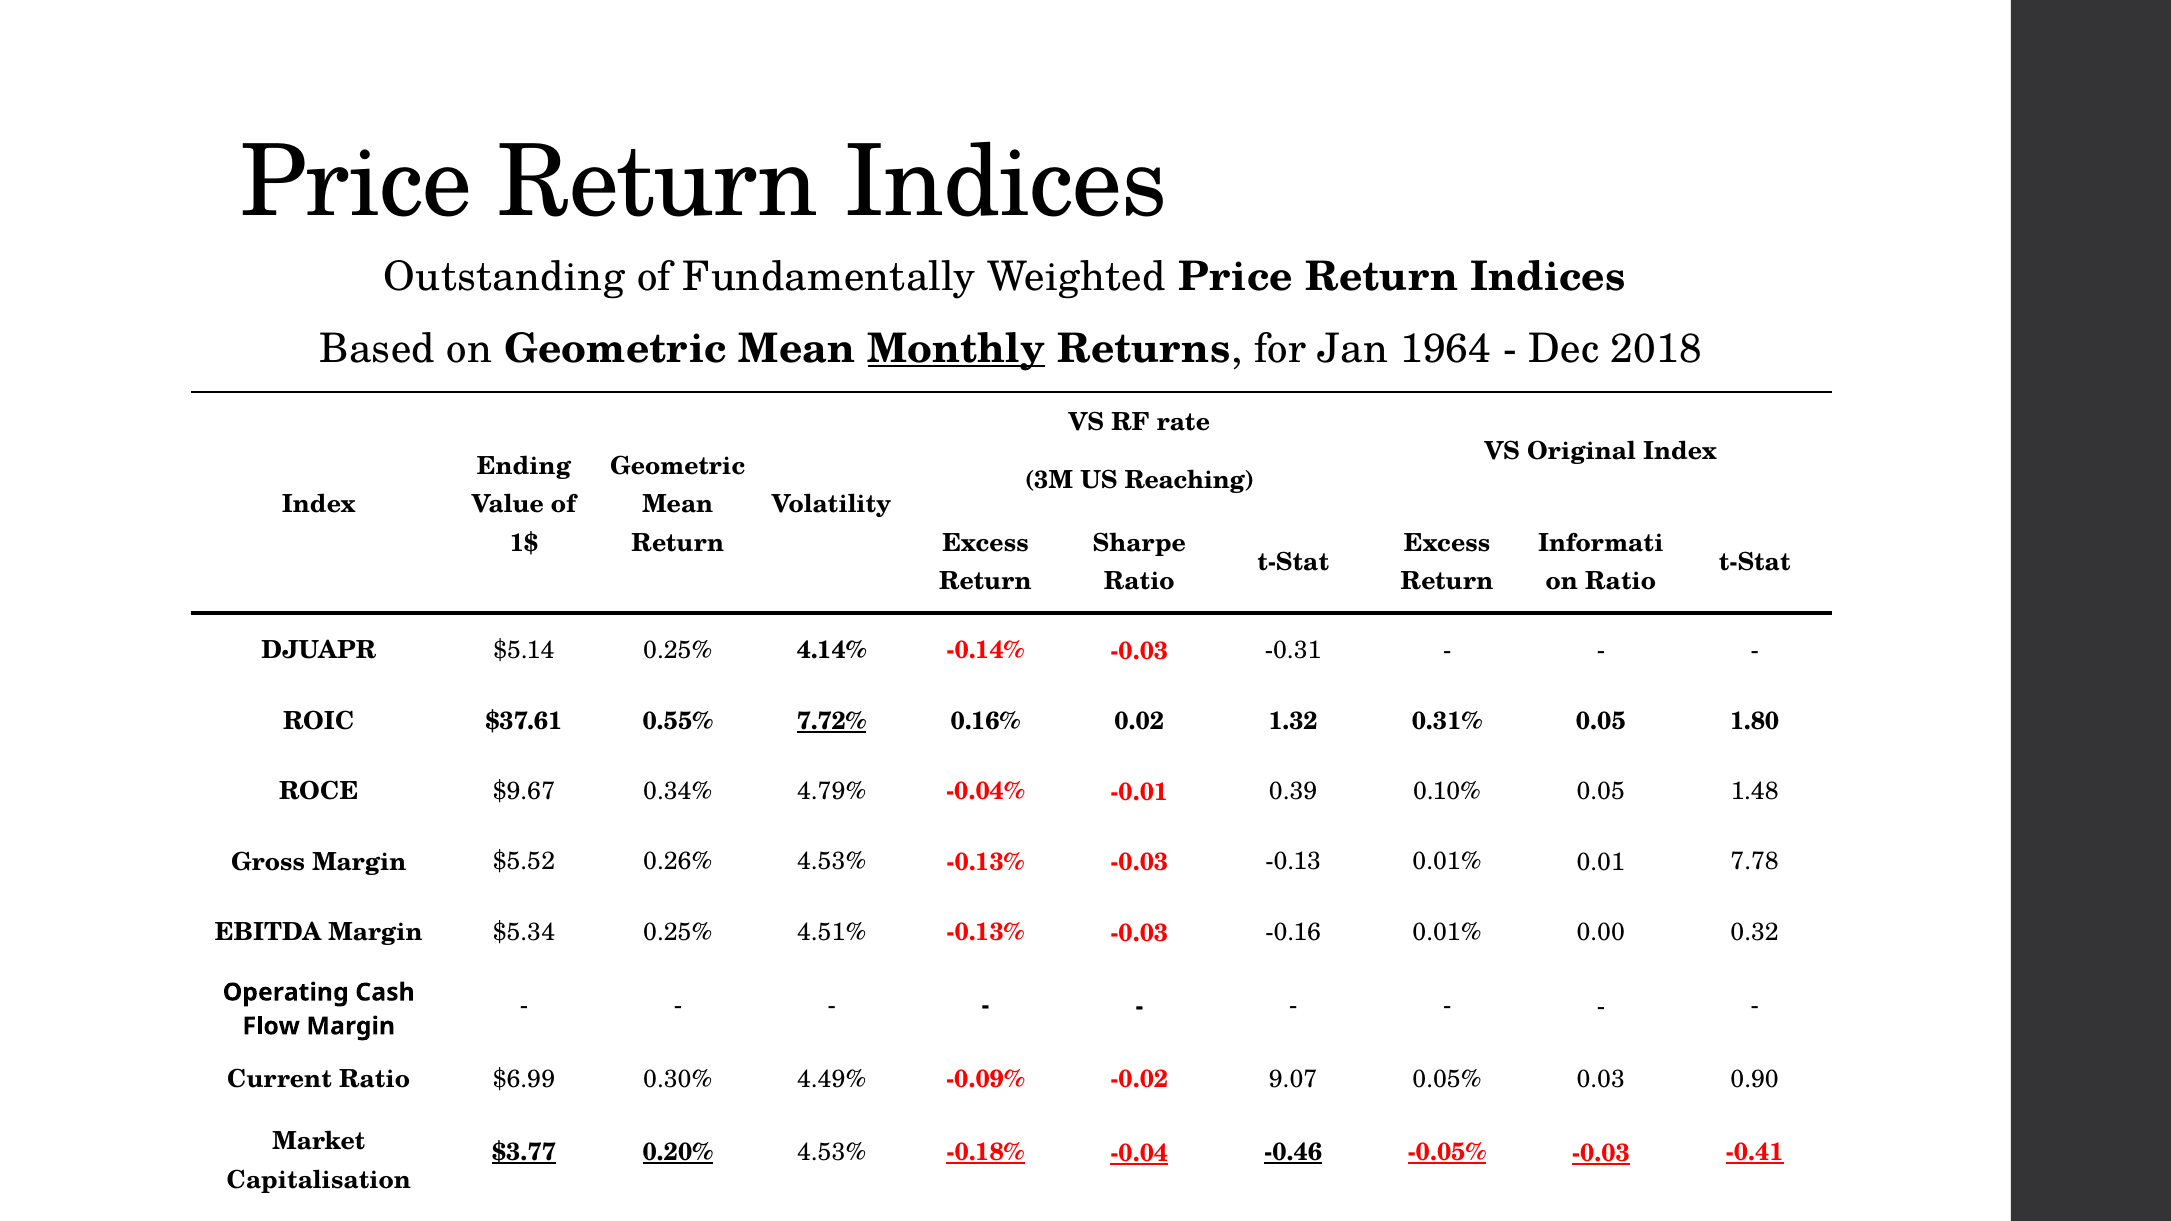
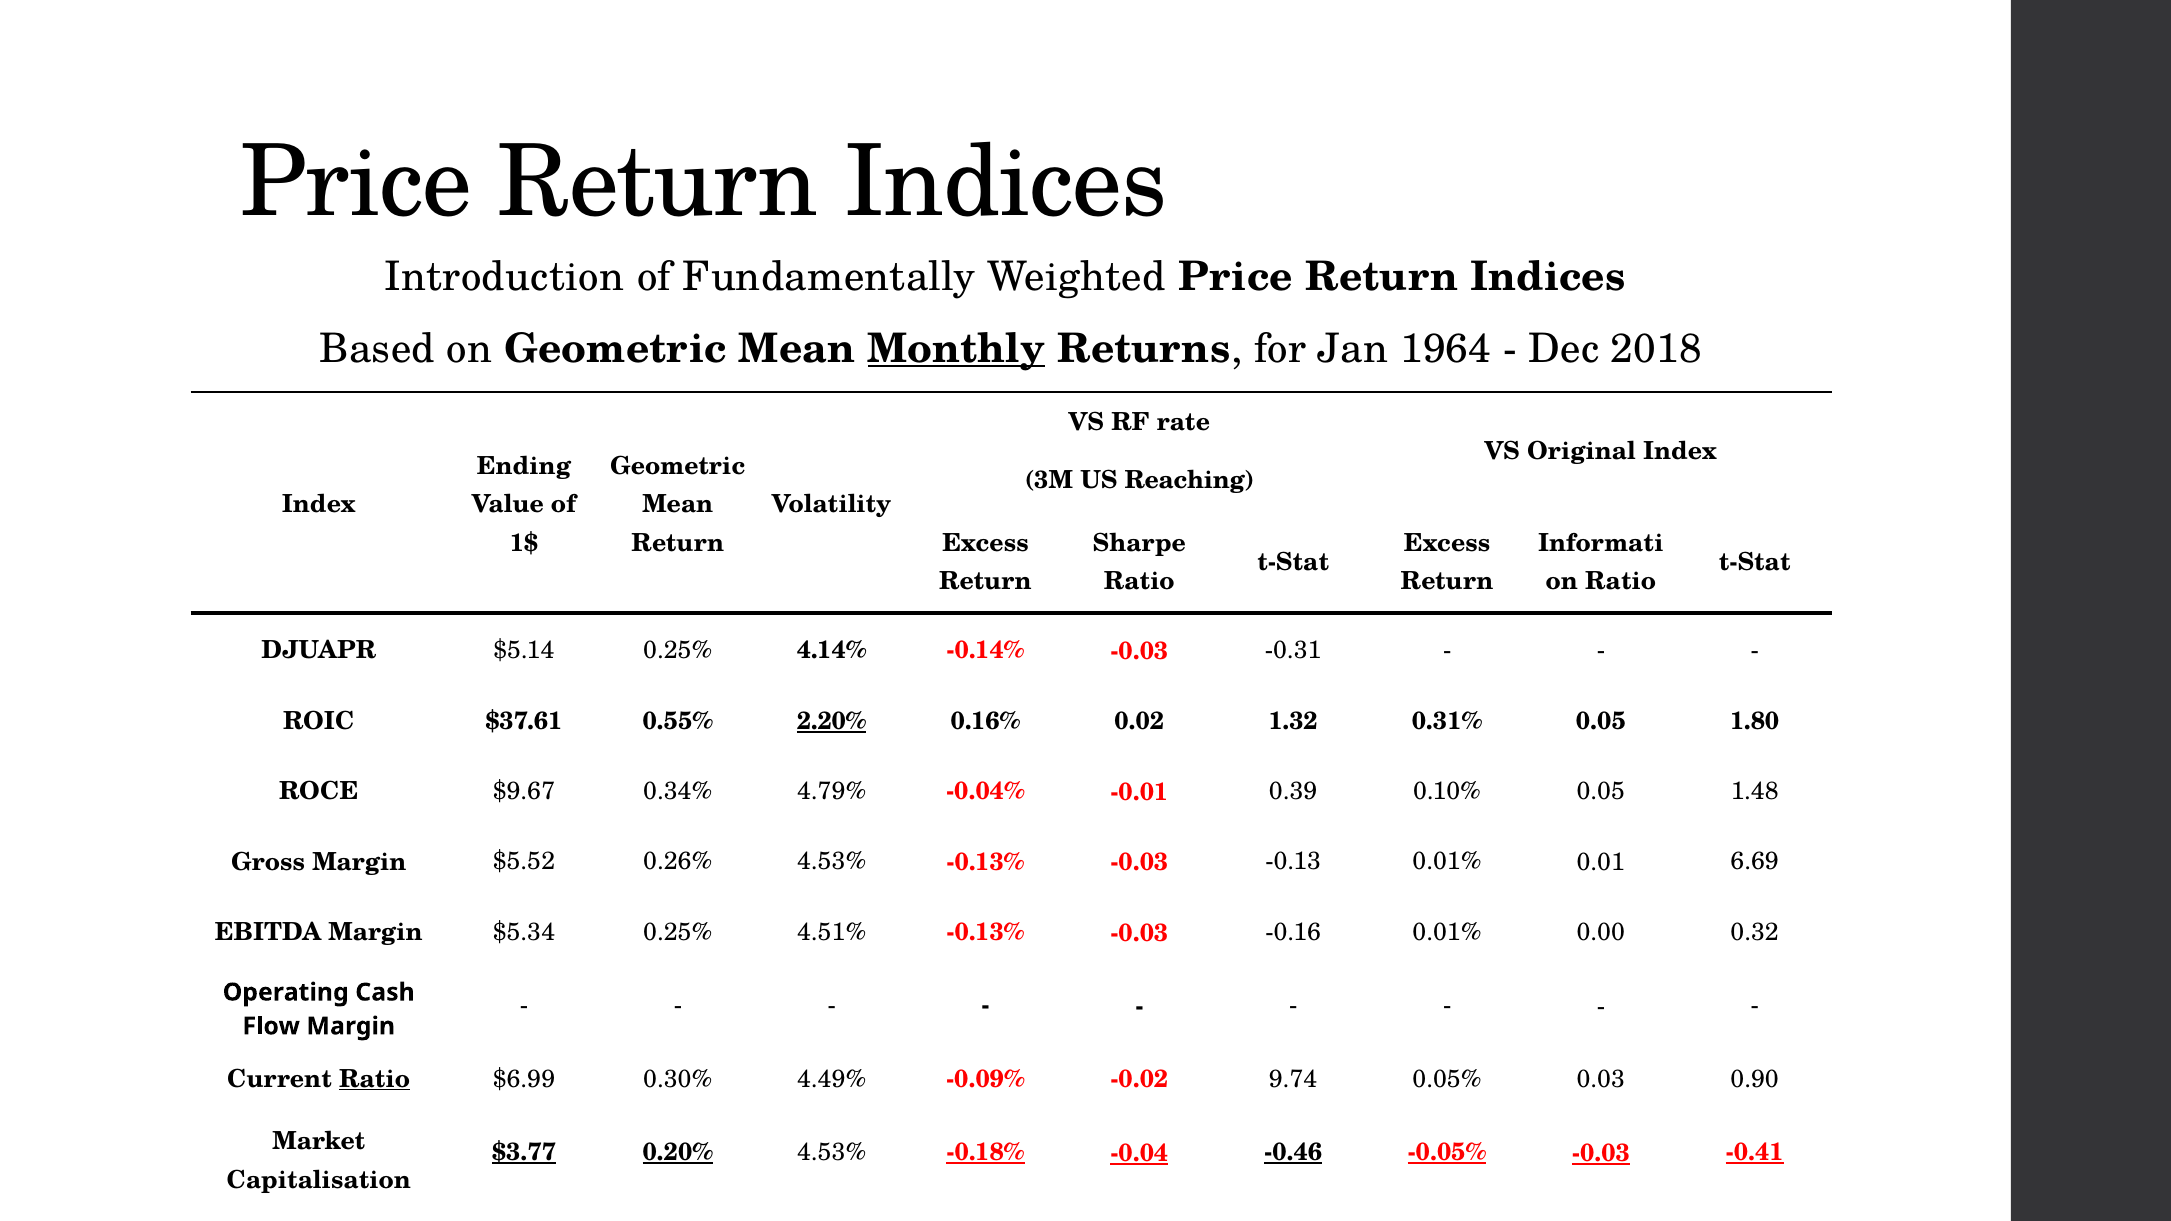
Outstanding: Outstanding -> Introduction
7.72%: 7.72% -> 2.20%
7.78: 7.78 -> 6.69
Ratio at (375, 1079) underline: none -> present
9.07: 9.07 -> 9.74
